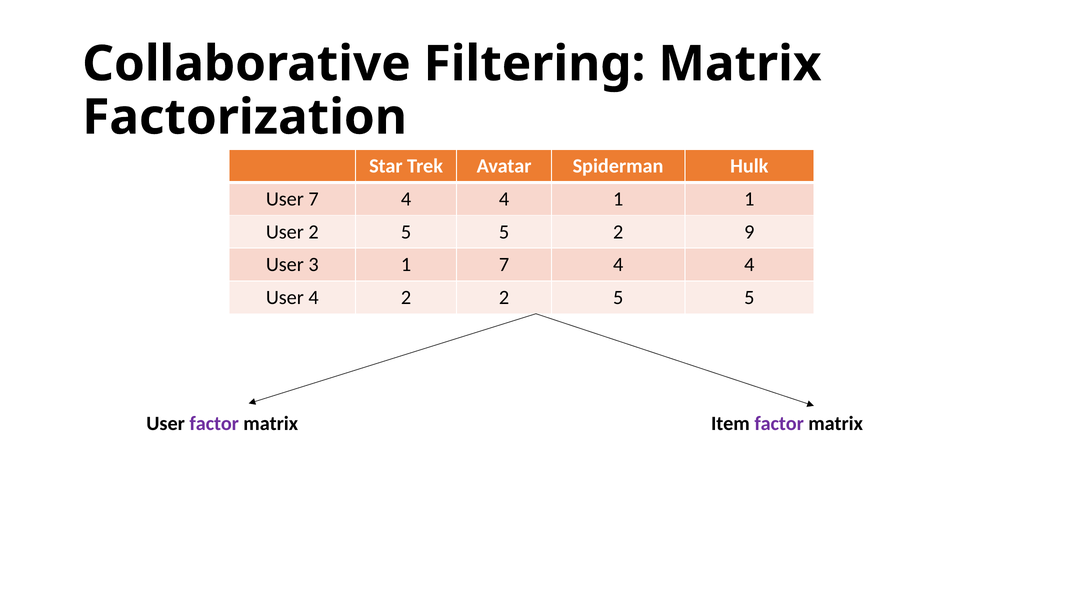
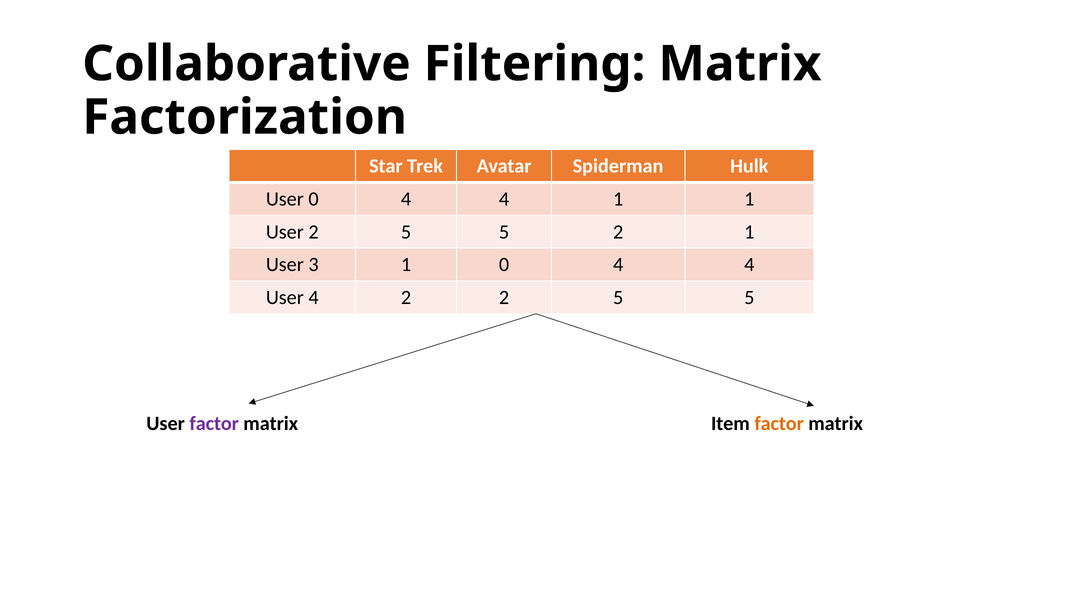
User 7: 7 -> 0
2 9: 9 -> 1
1 7: 7 -> 0
factor at (779, 423) colour: purple -> orange
